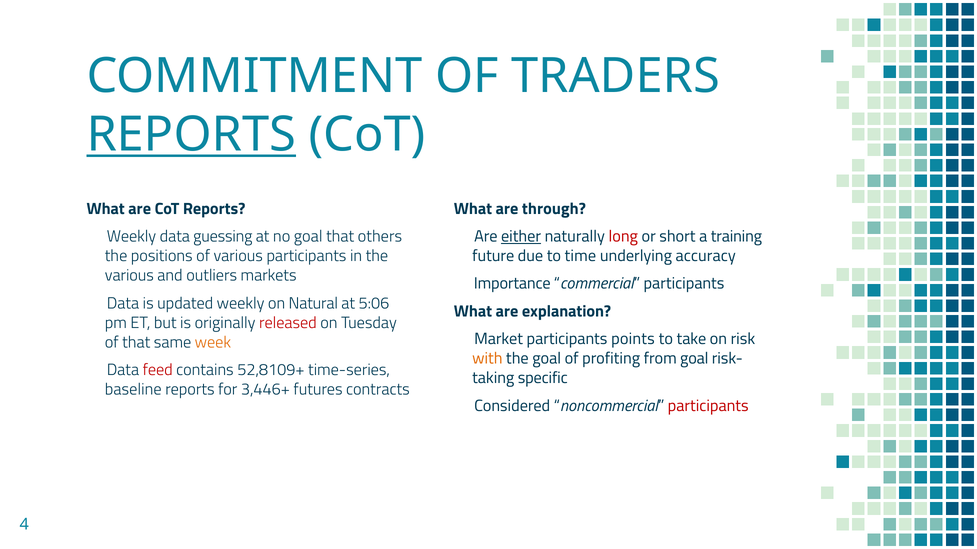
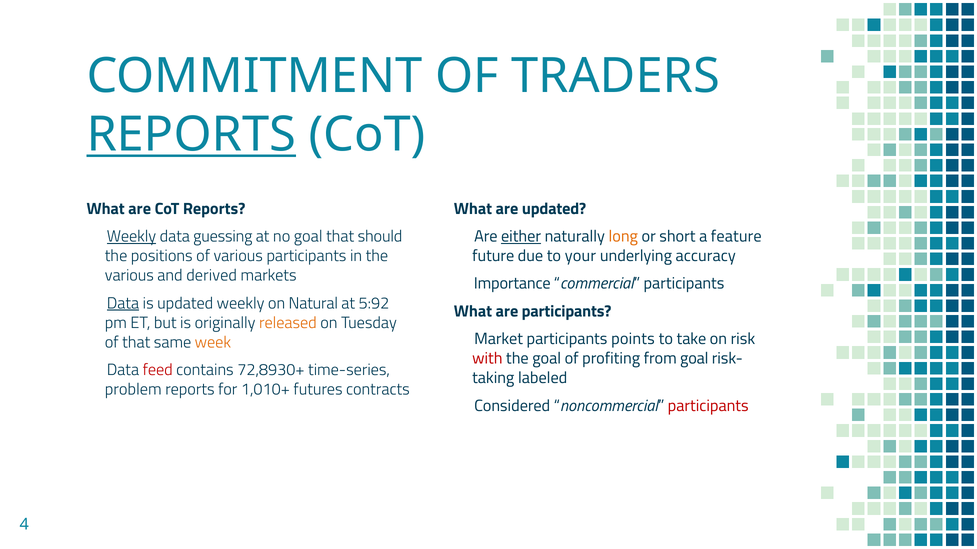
are through: through -> updated
Weekly at (131, 237) underline: none -> present
others: others -> should
long colour: red -> orange
training: training -> feature
time: time -> your
outliers: outliers -> derived
Data at (123, 303) underline: none -> present
5:06: 5:06 -> 5:92
are explanation: explanation -> participants
released colour: red -> orange
with colour: orange -> red
52,8109+: 52,8109+ -> 72,8930+
specific: specific -> labeled
baseline: baseline -> problem
3,446+: 3,446+ -> 1,010+
